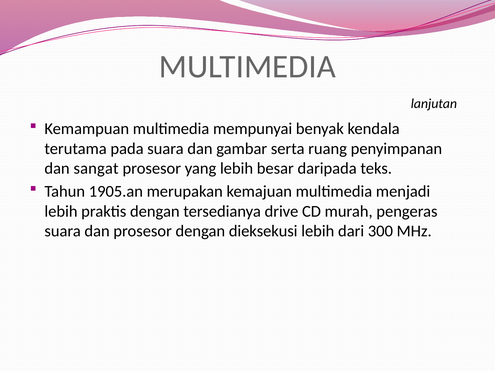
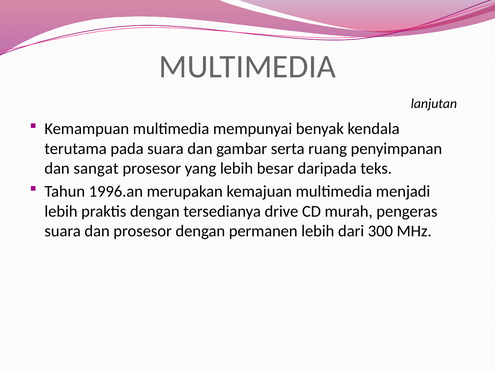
1905.an: 1905.an -> 1996.an
dieksekusi: dieksekusi -> permanen
